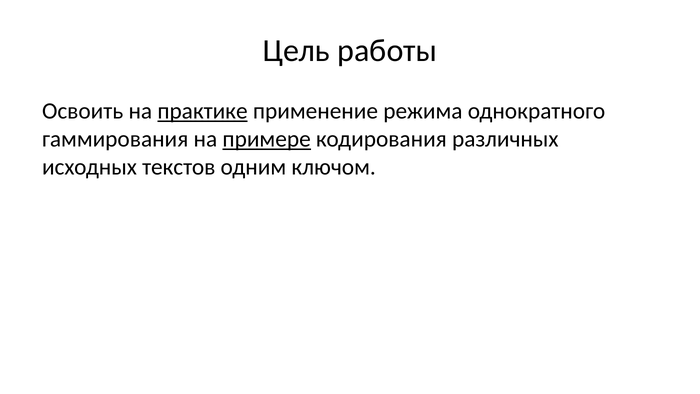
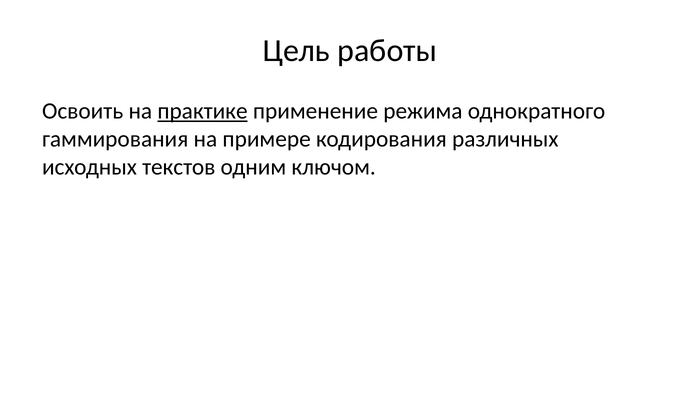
примере underline: present -> none
